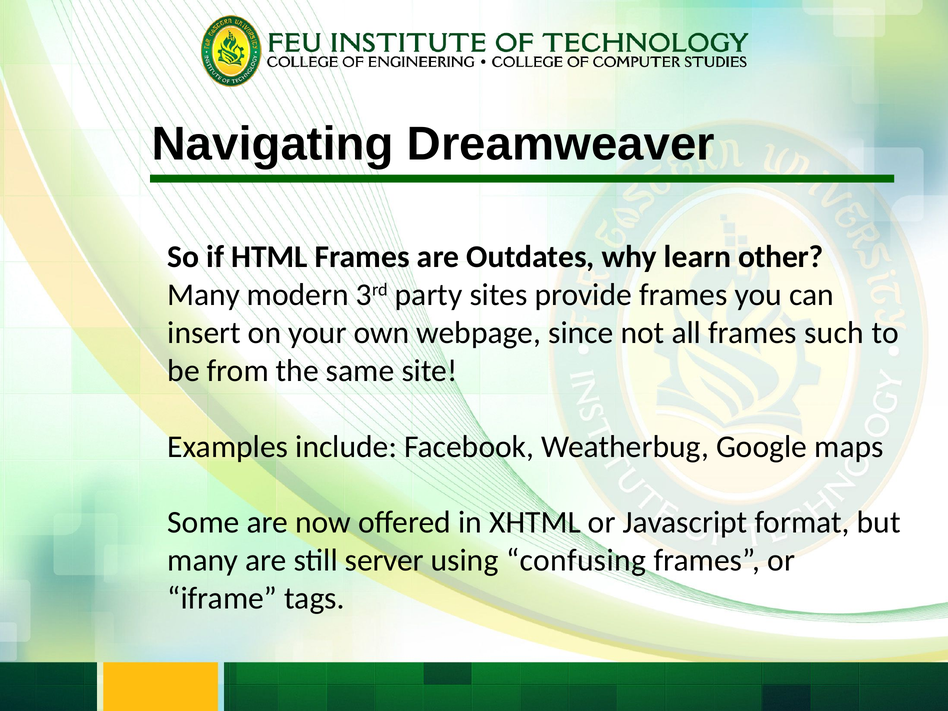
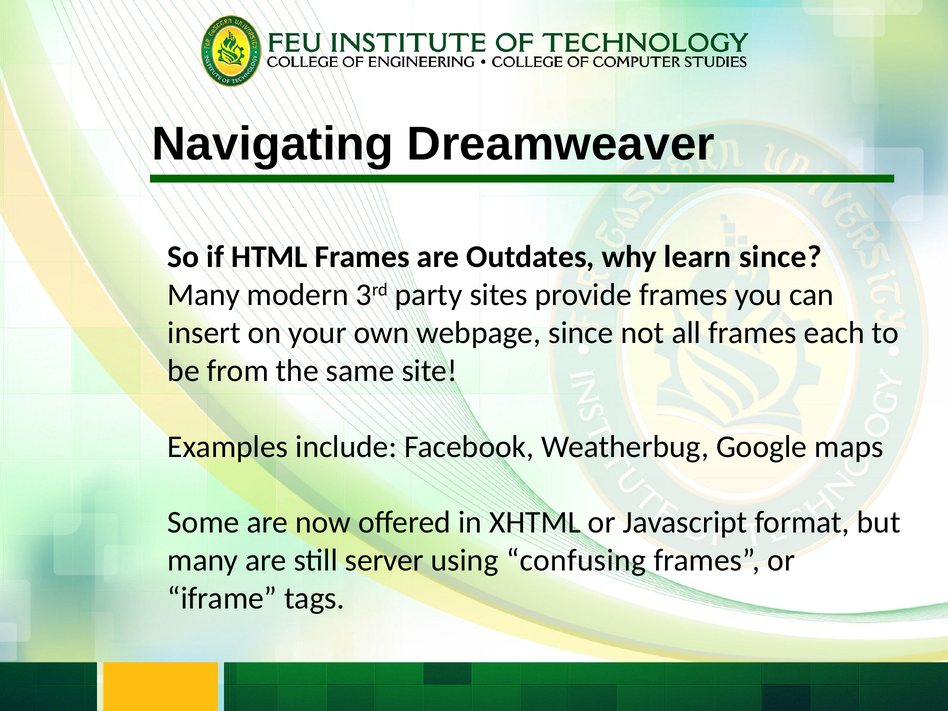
learn other: other -> since
such: such -> each
